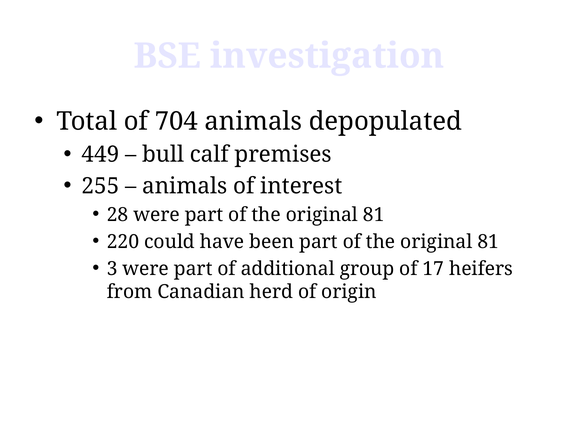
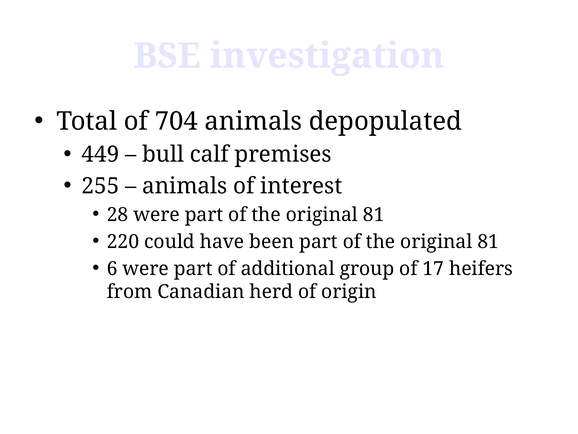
3: 3 -> 6
